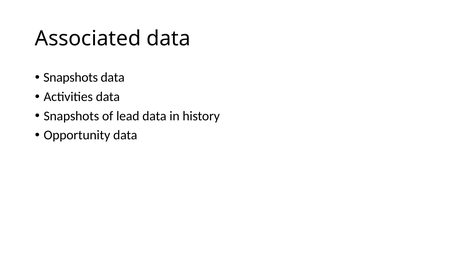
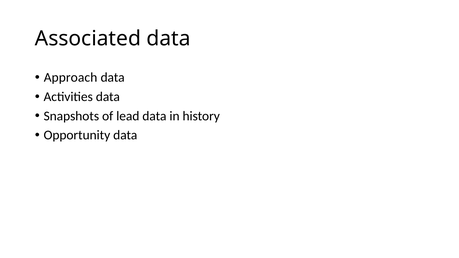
Snapshots at (71, 78): Snapshots -> Approach
